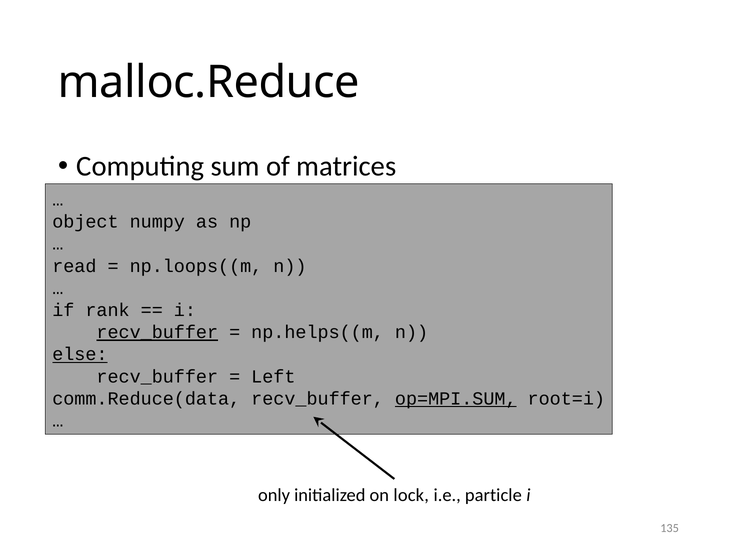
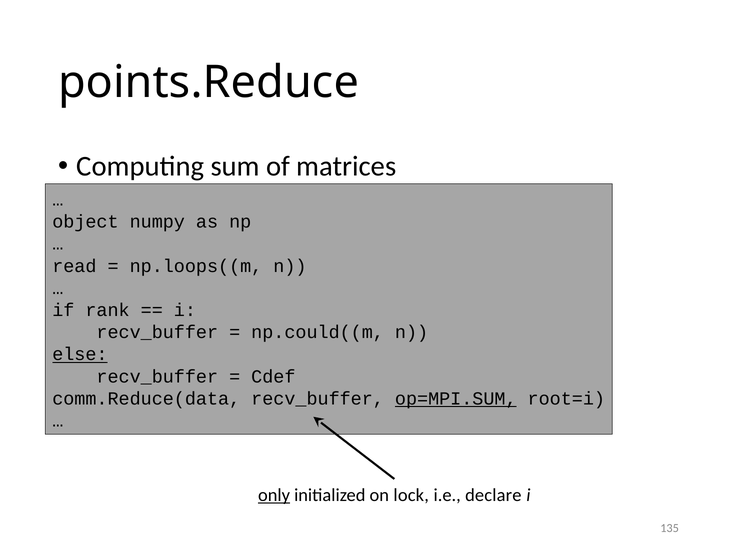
malloc.Reduce: malloc.Reduce -> points.Reduce
recv_buffer at (157, 332) underline: present -> none
np.helps((m: np.helps((m -> np.could((m
Left: Left -> Cdef
only underline: none -> present
particle: particle -> declare
